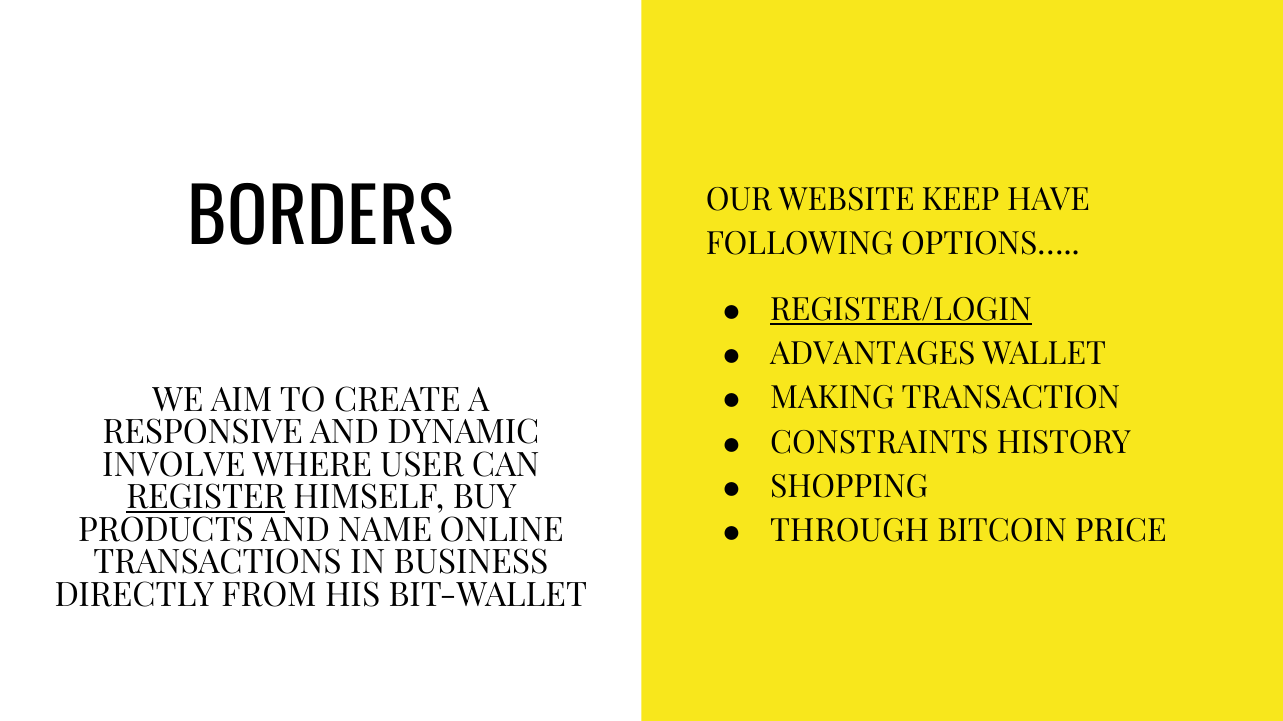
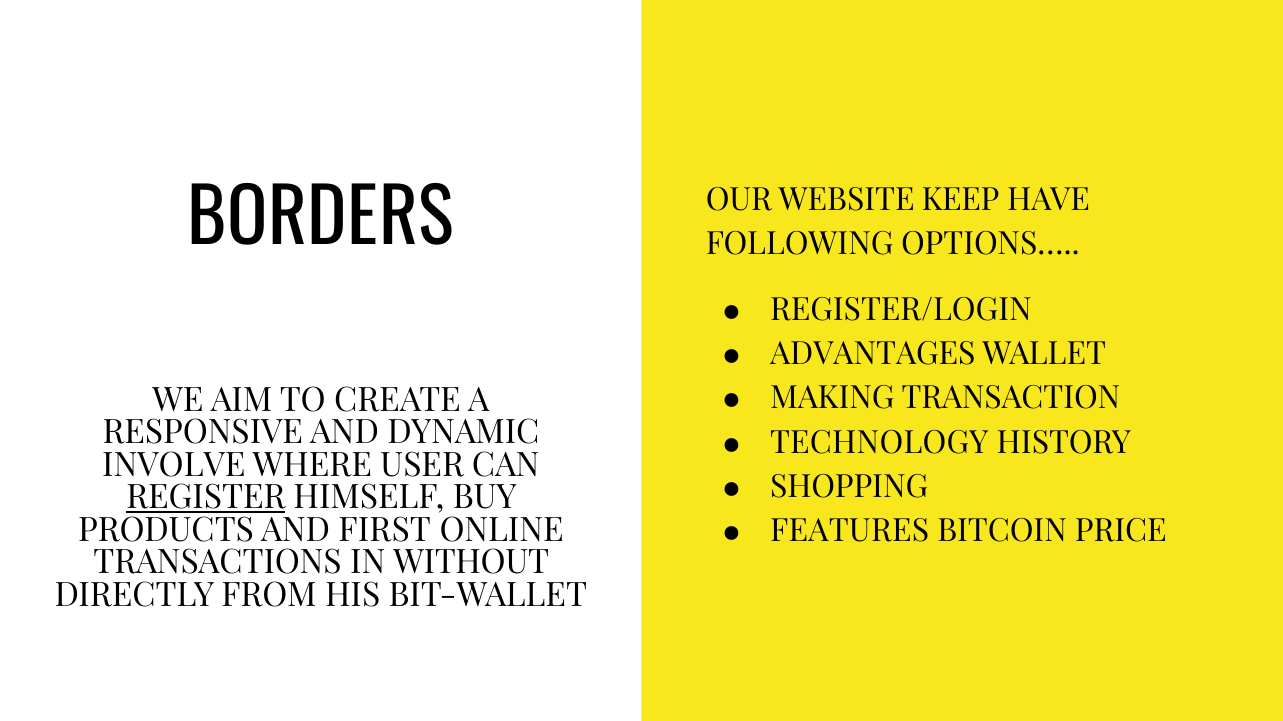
REGISTER/LOGIN underline: present -> none
CONSTRAINTS: CONSTRAINTS -> TECHNOLOGY
NAME: NAME -> FIRST
THROUGH: THROUGH -> FEATURES
BUSINESS: BUSINESS -> WITHOUT
